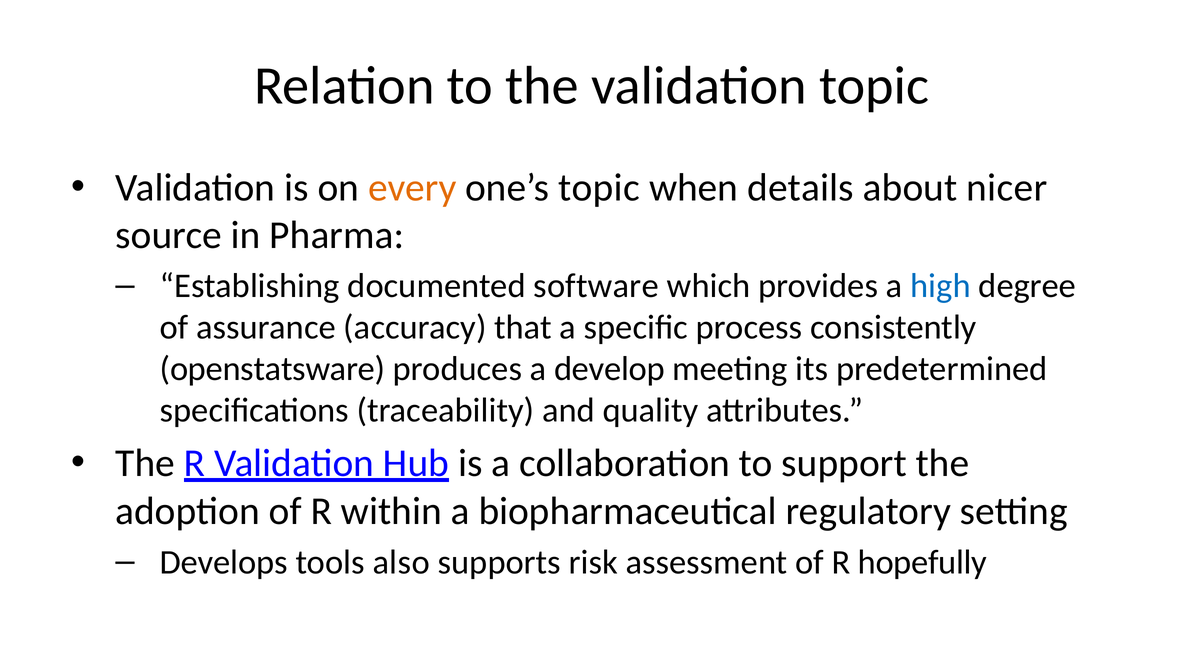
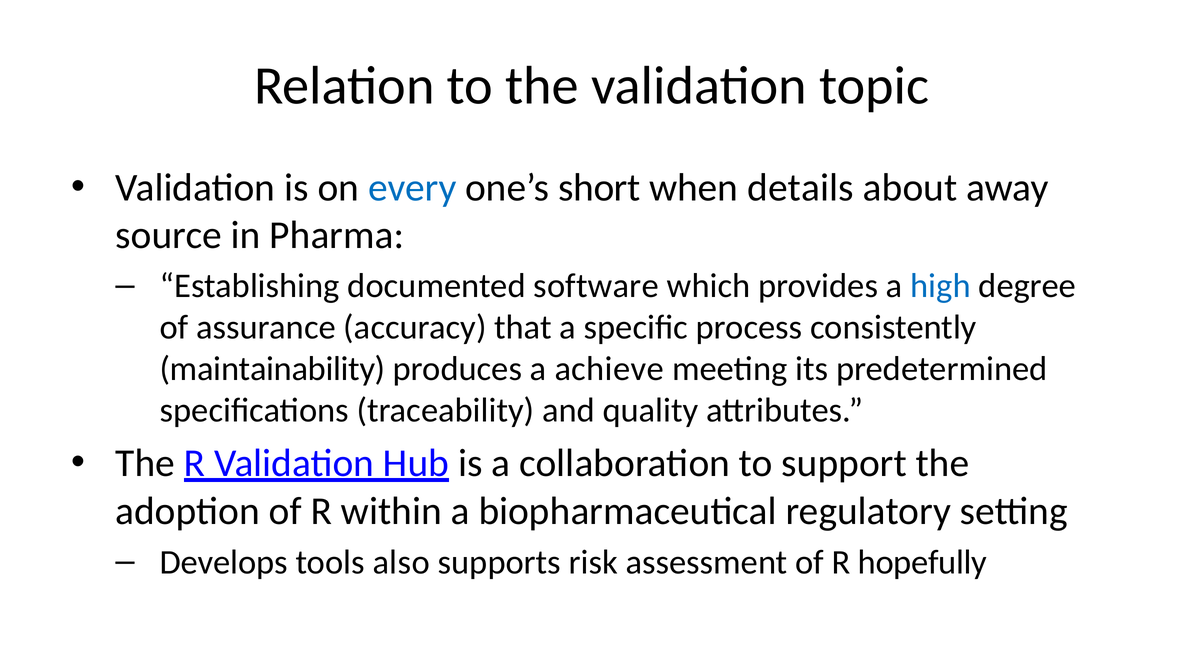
every colour: orange -> blue
one’s topic: topic -> short
nicer: nicer -> away
openstatsware: openstatsware -> maintainability
develop: develop -> achieve
